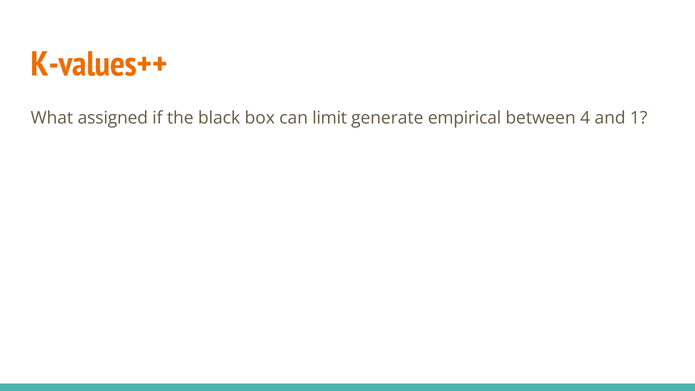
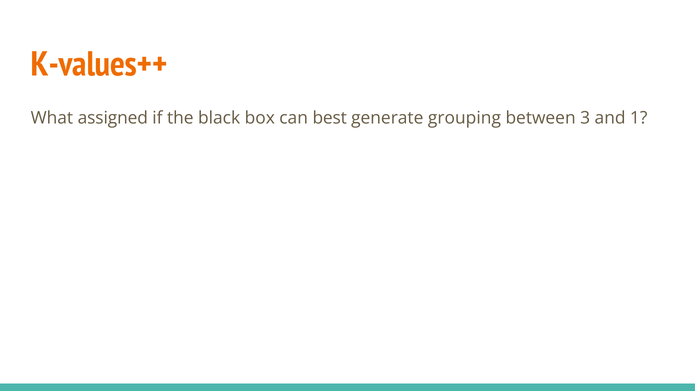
limit: limit -> best
empirical: empirical -> grouping
4: 4 -> 3
